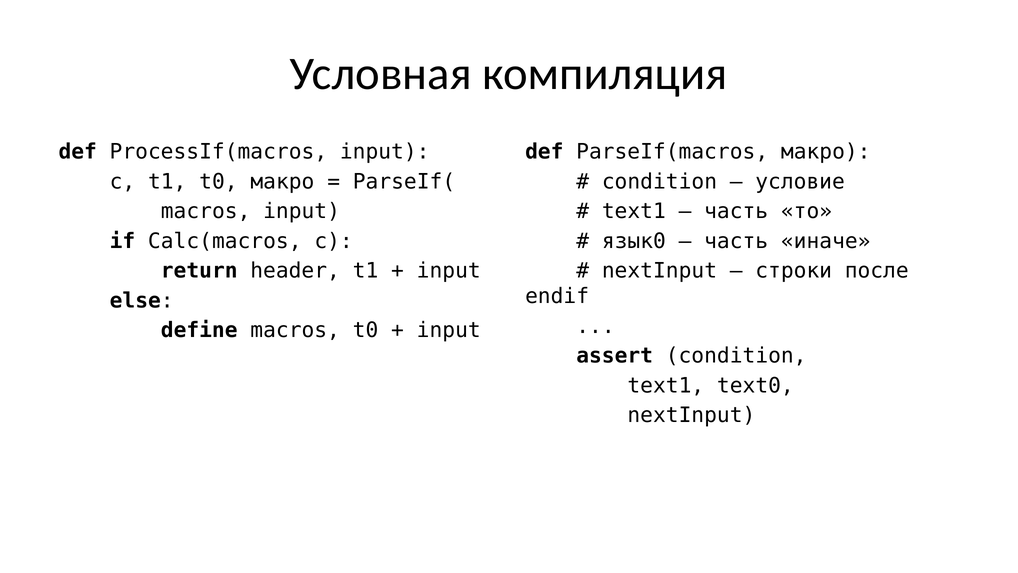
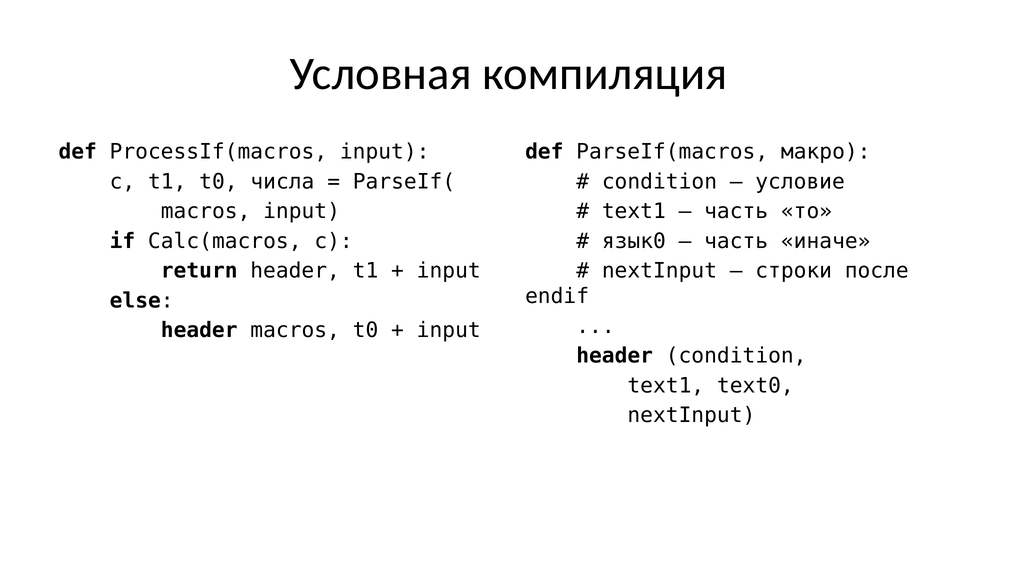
t0 макро: макро -> числа
define at (199, 330): define -> header
assert at (615, 356): assert -> header
